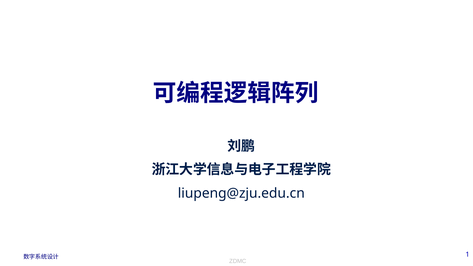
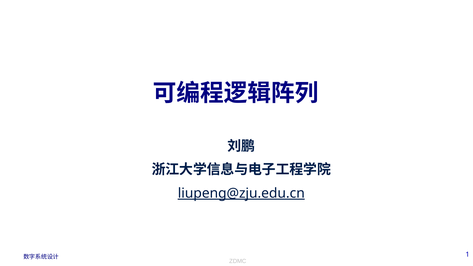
liupeng@zju.edu.cn underline: none -> present
